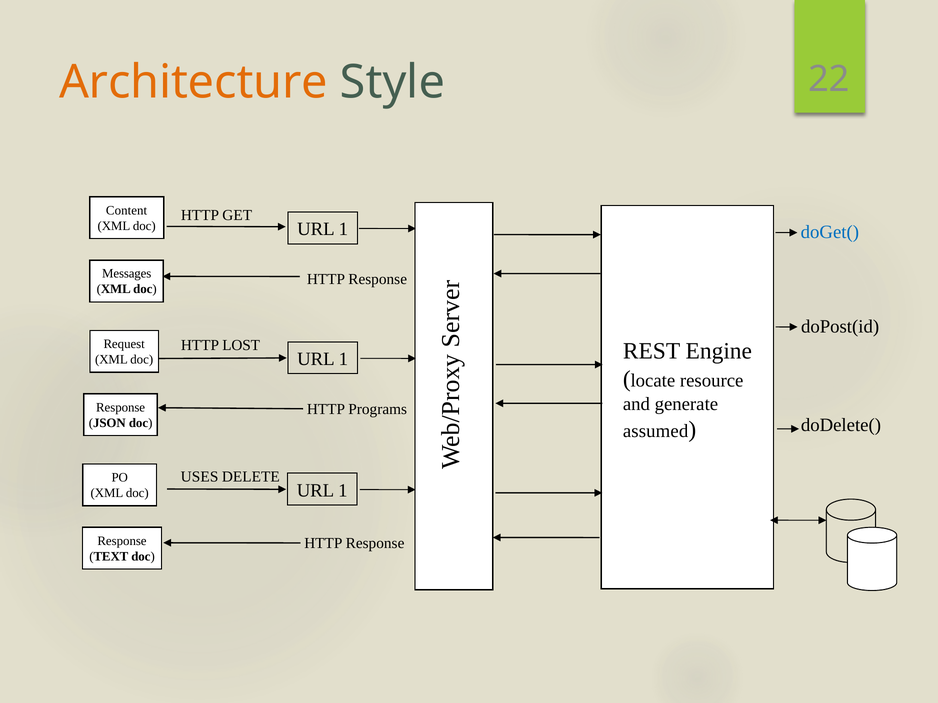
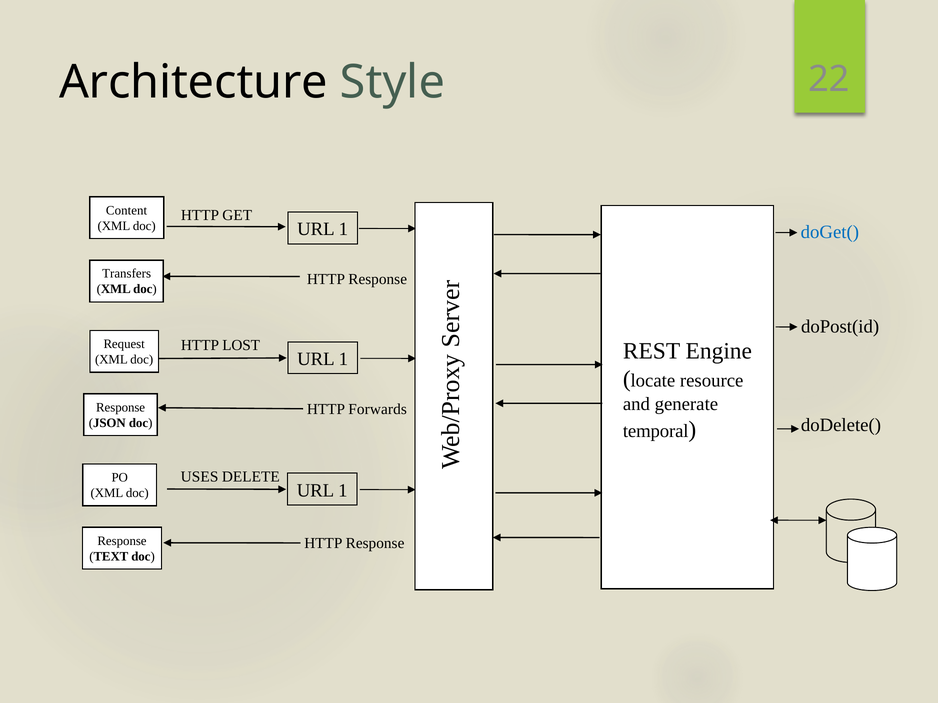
Architecture colour: orange -> black
Messages: Messages -> Transfers
Programs: Programs -> Forwards
assumed: assumed -> temporal
